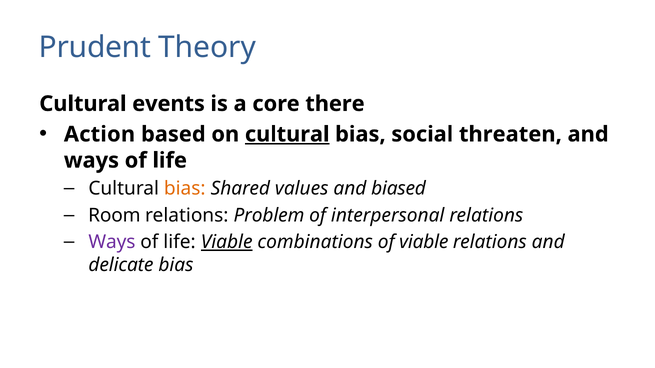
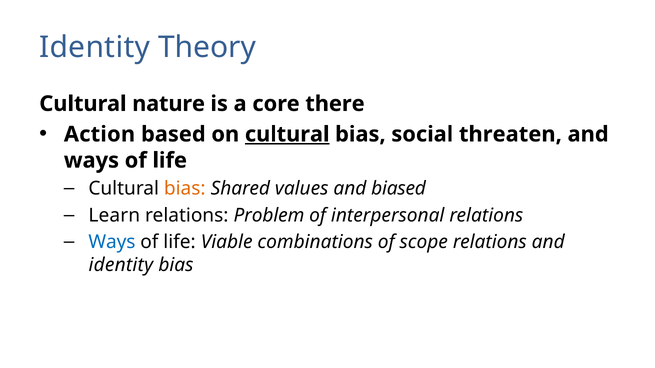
Prudent at (95, 48): Prudent -> Identity
events: events -> nature
Room: Room -> Learn
Ways at (112, 242) colour: purple -> blue
Viable at (227, 242) underline: present -> none
of viable: viable -> scope
delicate at (121, 265): delicate -> identity
